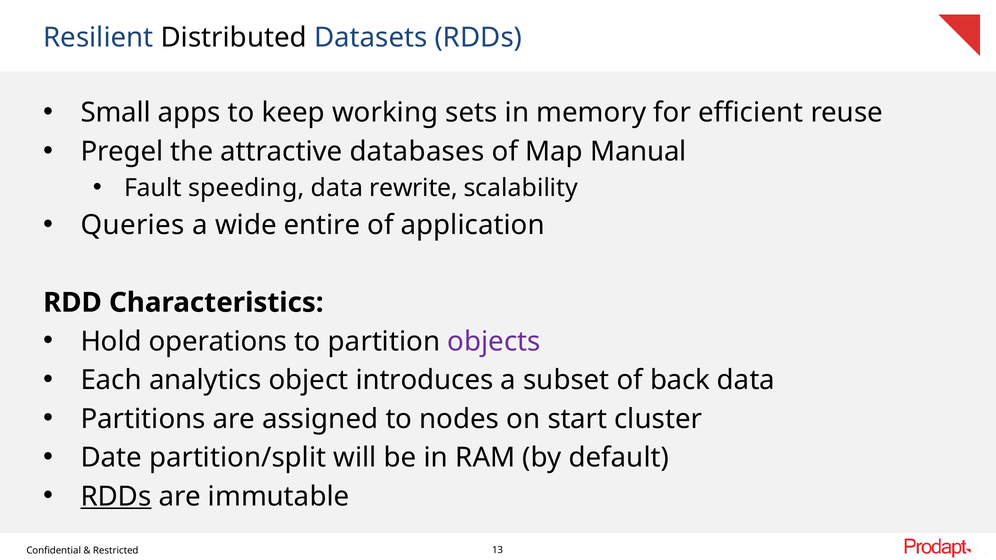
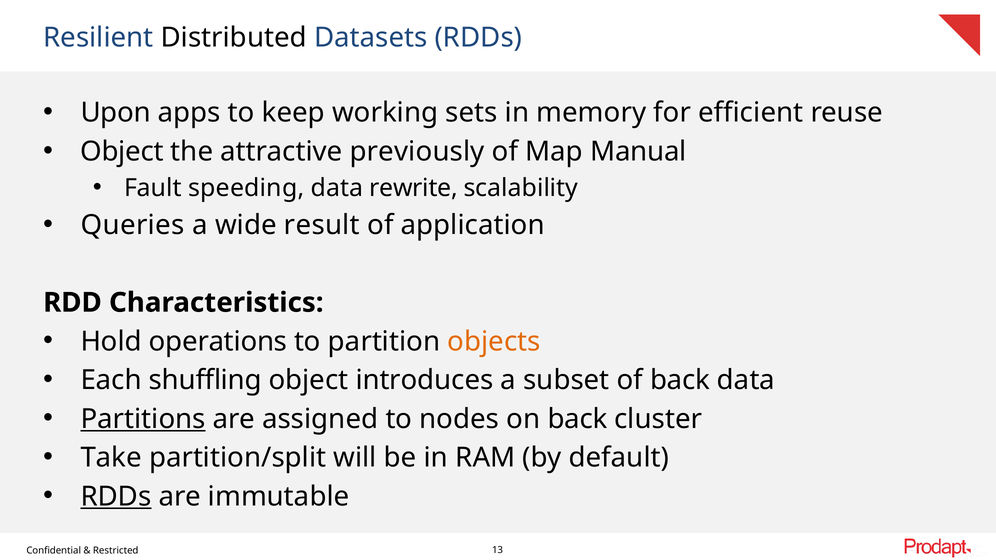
Small: Small -> Upon
Pregel at (122, 152): Pregel -> Object
databases: databases -> previously
entire: entire -> result
objects colour: purple -> orange
analytics: analytics -> shuffling
Partitions underline: none -> present
on start: start -> back
Date: Date -> Take
